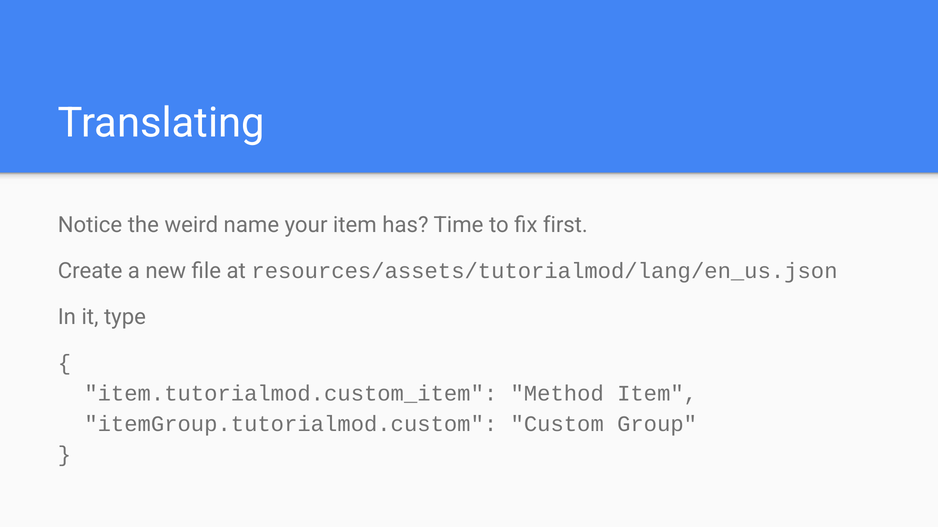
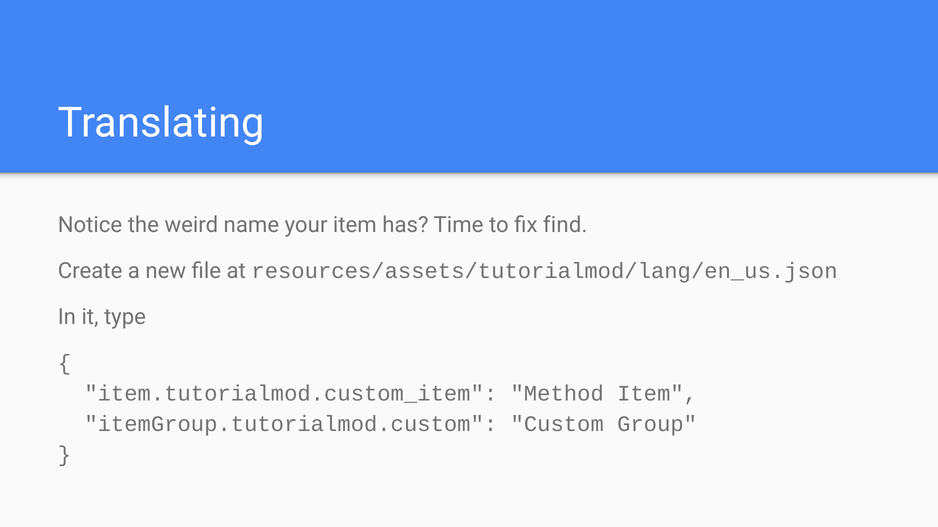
first: first -> find
